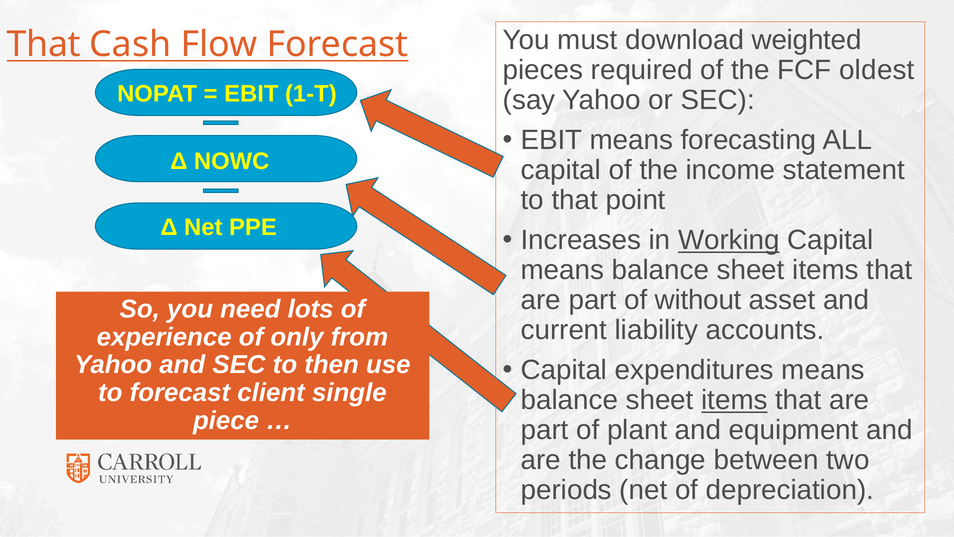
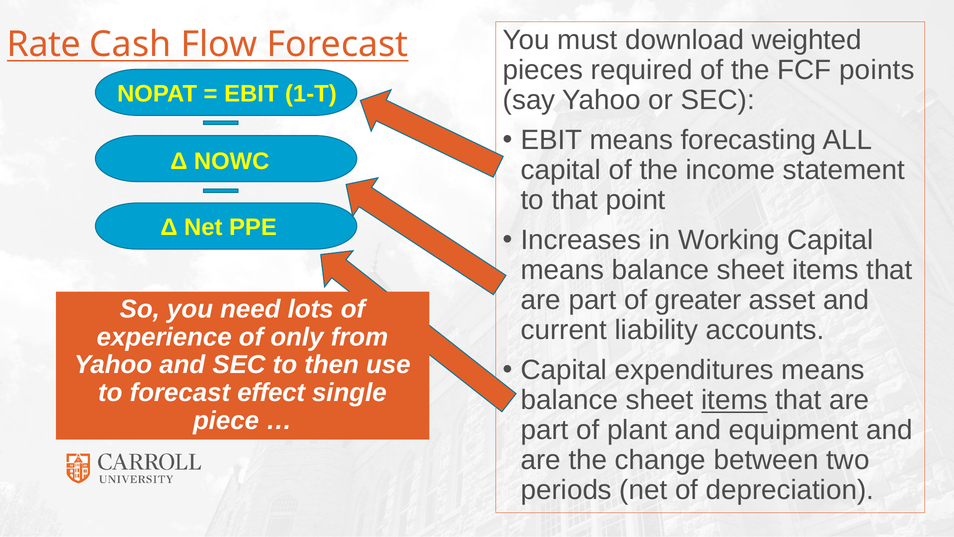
That at (44, 44): That -> Rate
oldest: oldest -> points
Working underline: present -> none
without: without -> greater
client: client -> effect
